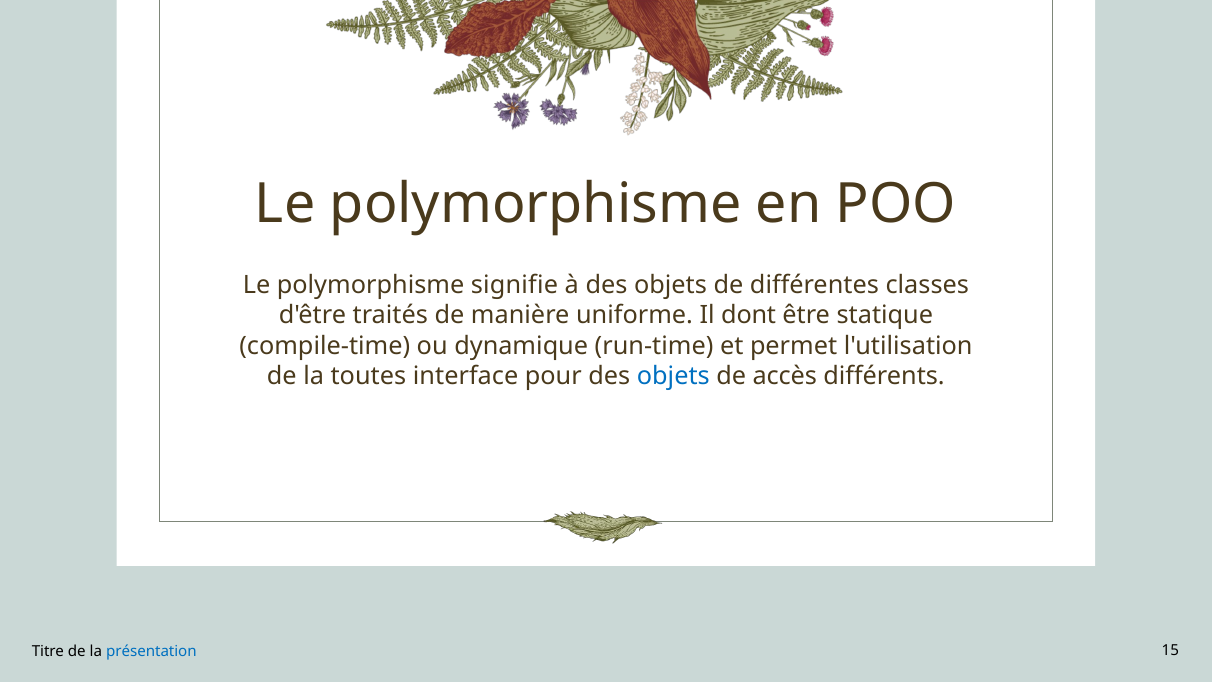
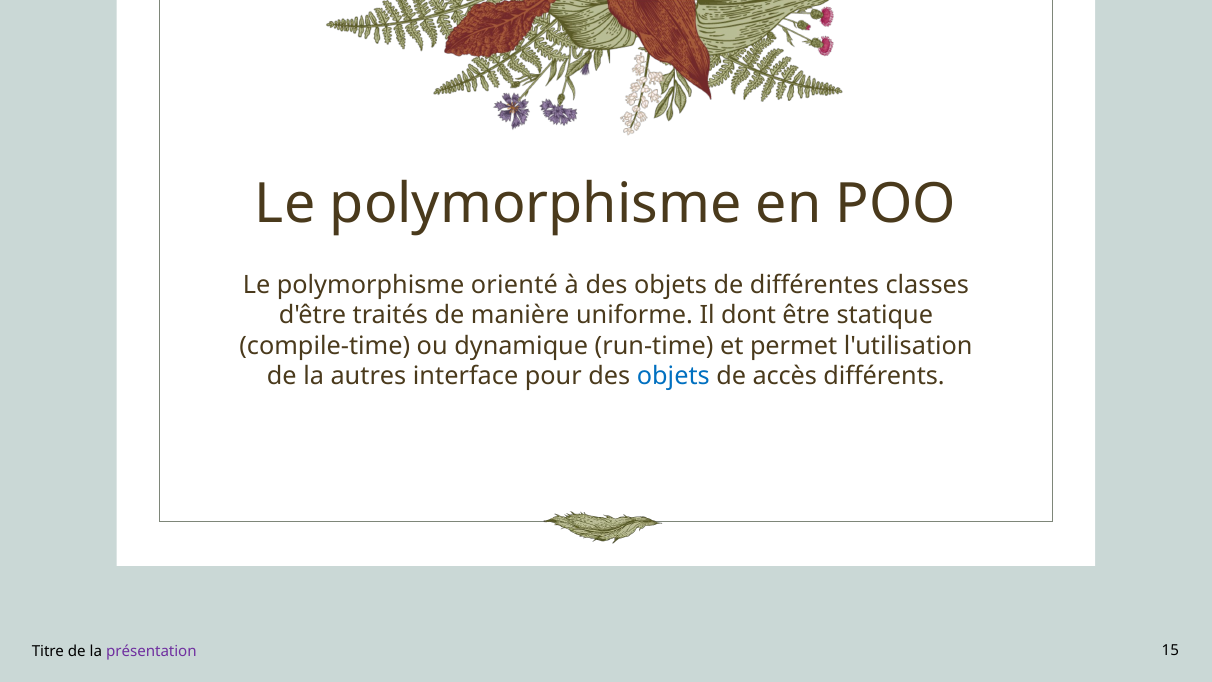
signifie: signifie -> orienté
toutes: toutes -> autres
présentation colour: blue -> purple
